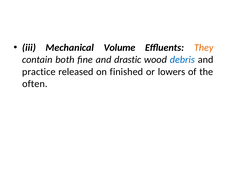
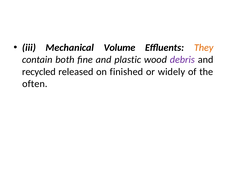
drastic: drastic -> plastic
debris colour: blue -> purple
practice: practice -> recycled
lowers: lowers -> widely
